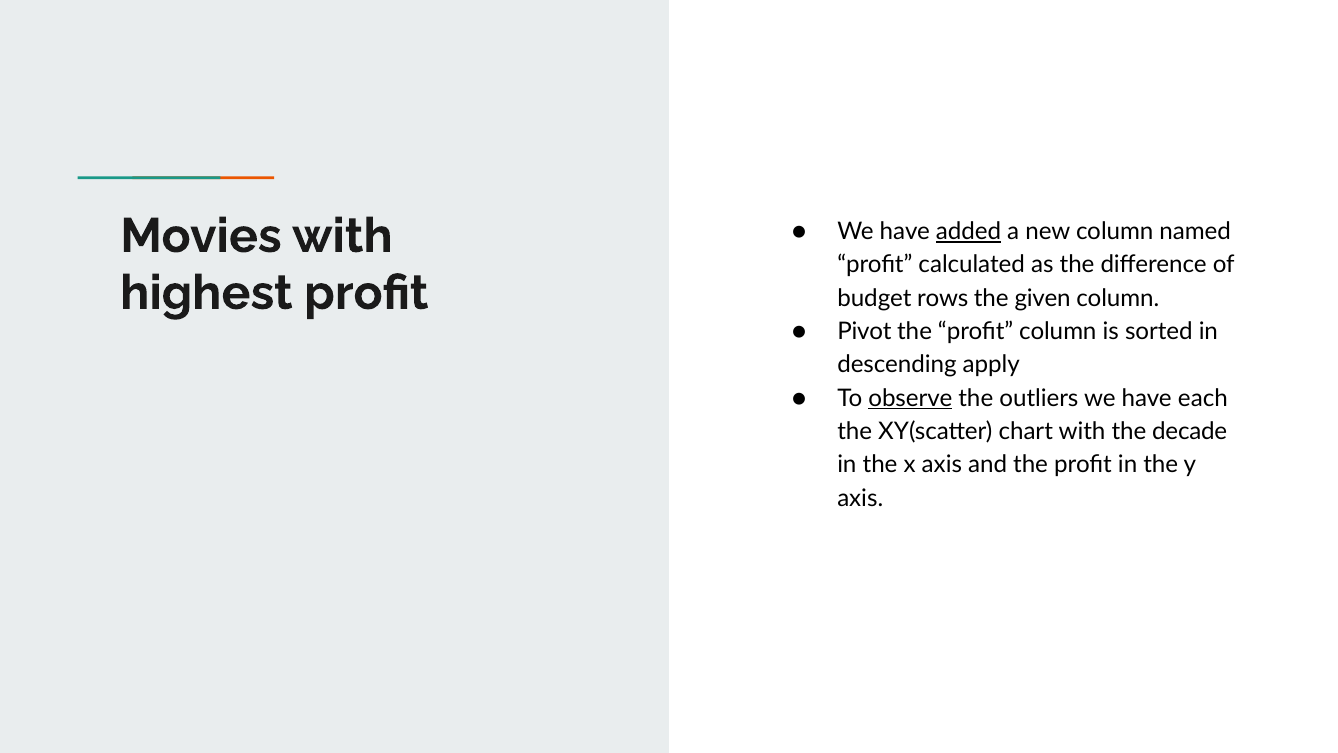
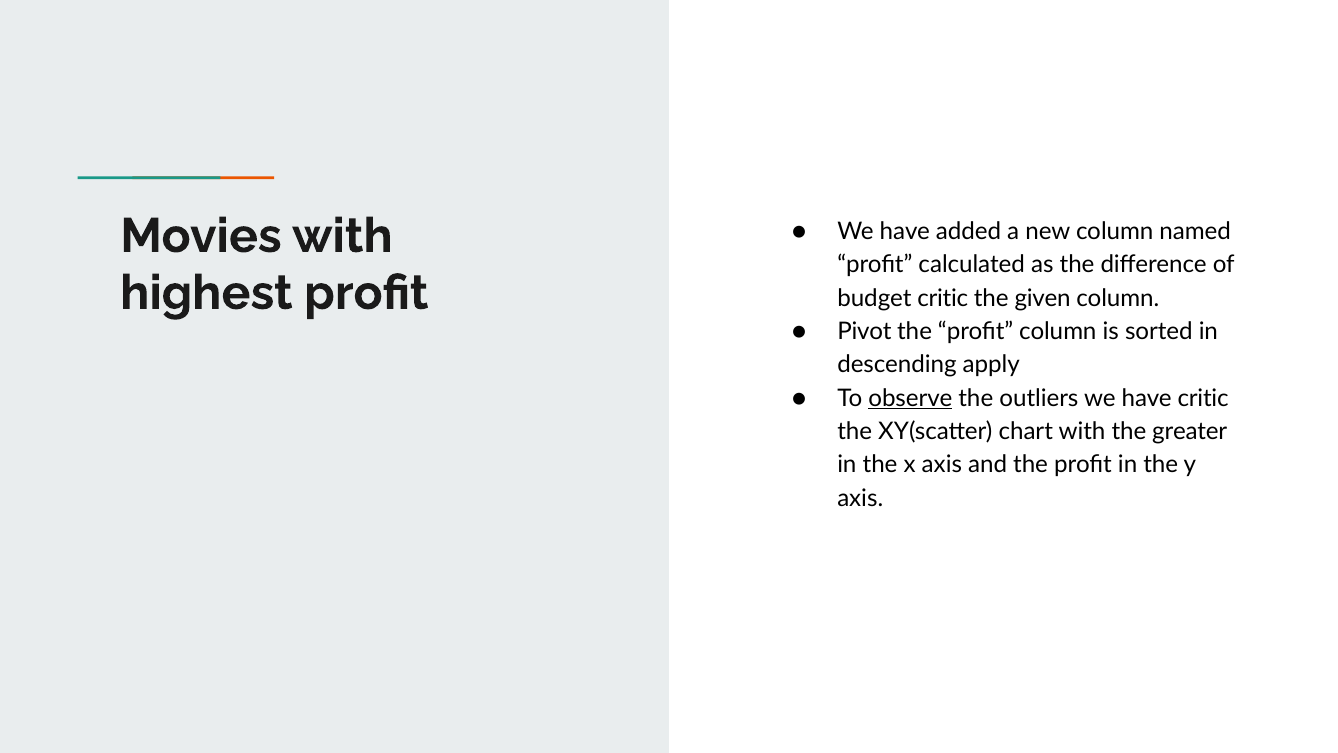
added underline: present -> none
budget rows: rows -> critic
have each: each -> critic
decade: decade -> greater
